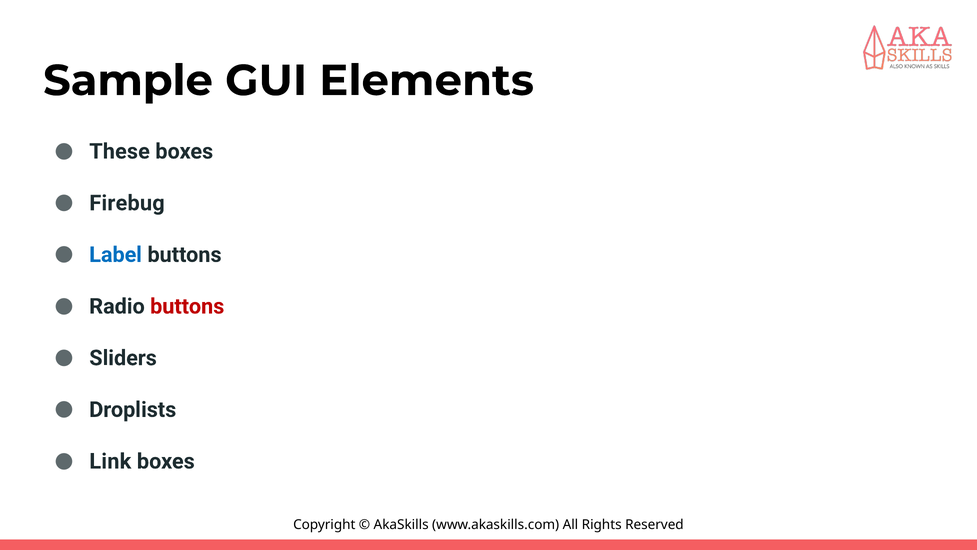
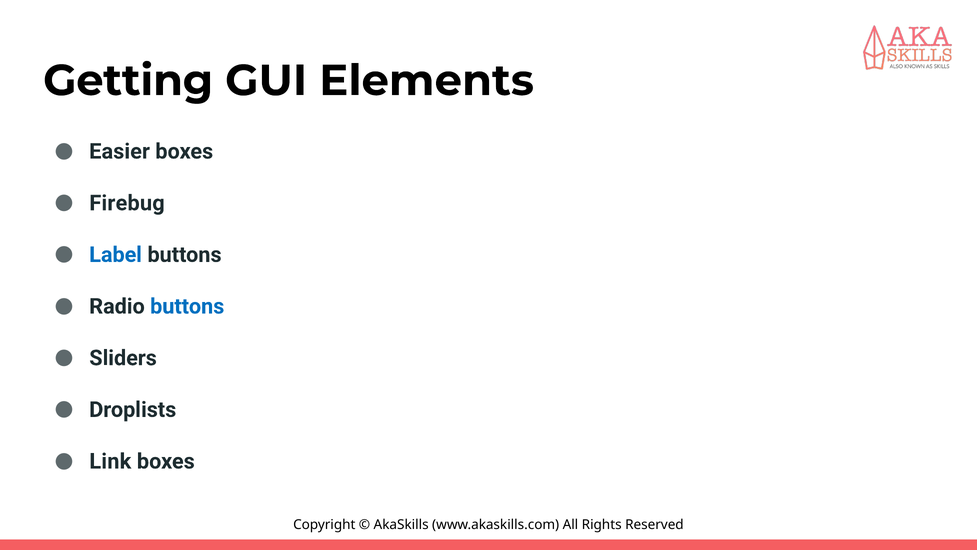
Sample: Sample -> Getting
These: These -> Easier
buttons at (187, 306) colour: red -> blue
